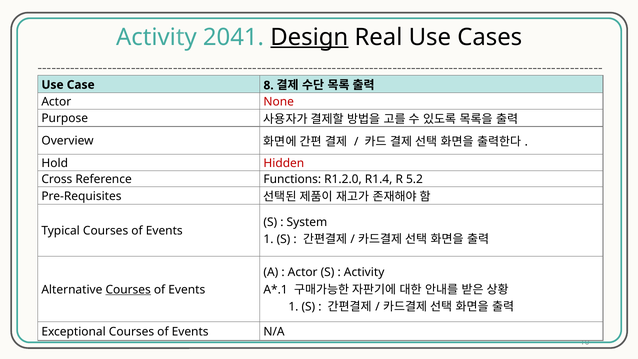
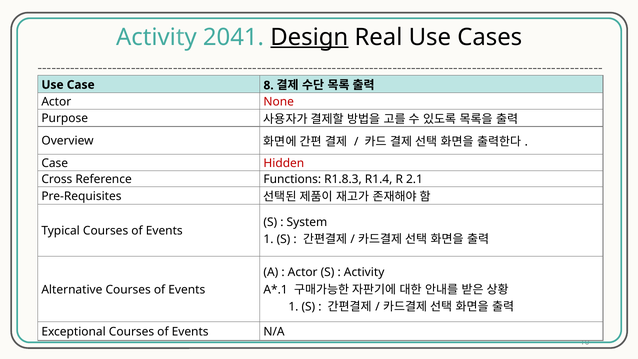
Hold at (55, 163): Hold -> Case
R1.2.0: R1.2.0 -> R1.8.3
5.2: 5.2 -> 2.1
Courses at (128, 289) underline: present -> none
